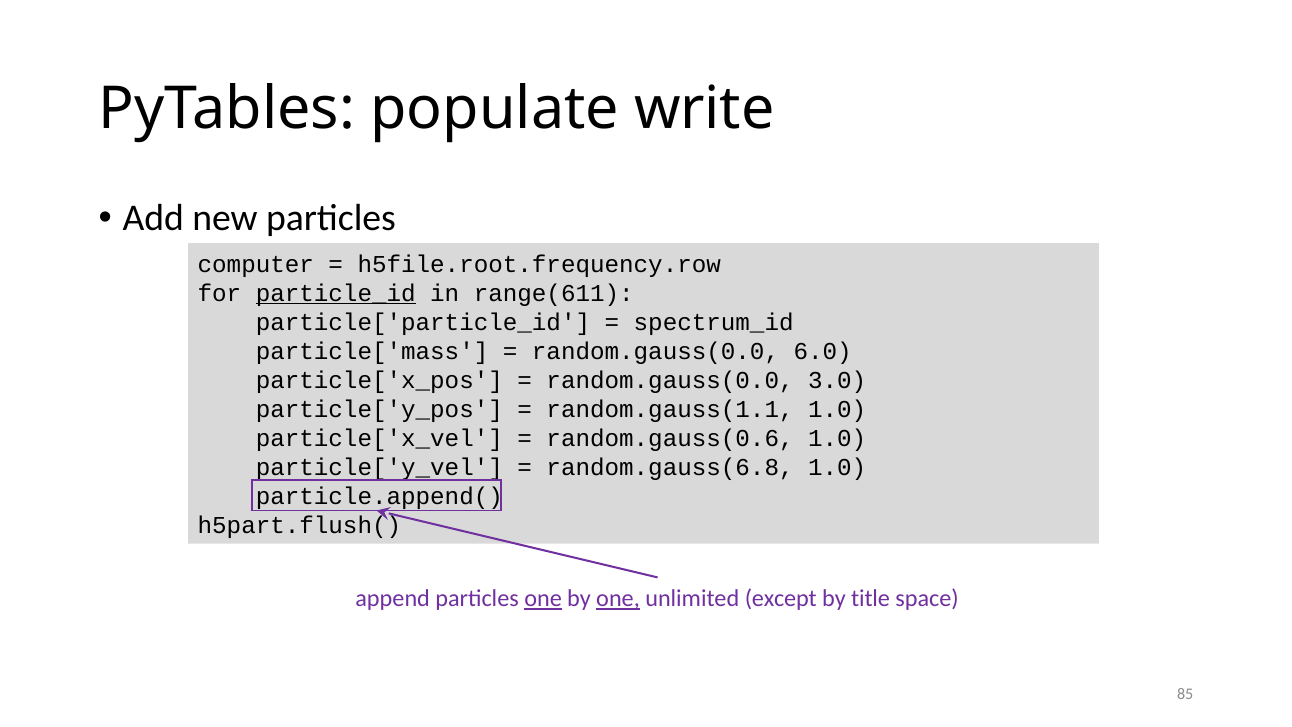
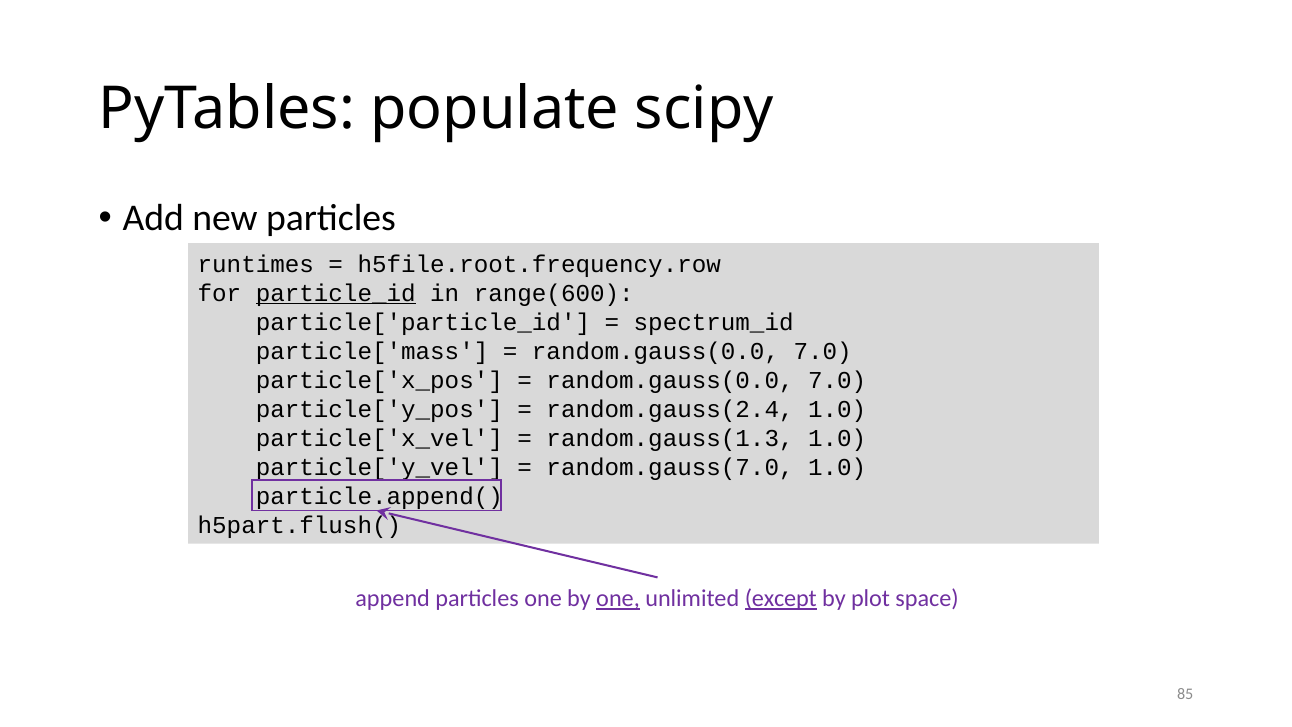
write: write -> scipy
computer: computer -> runtimes
range(611: range(611 -> range(600
6.0 at (823, 351): 6.0 -> 7.0
3.0 at (837, 380): 3.0 -> 7.0
random.gauss(1.1: random.gauss(1.1 -> random.gauss(2.4
random.gauss(0.6: random.gauss(0.6 -> random.gauss(1.3
random.gauss(6.8: random.gauss(6.8 -> random.gauss(7.0
one at (543, 598) underline: present -> none
except underline: none -> present
title: title -> plot
